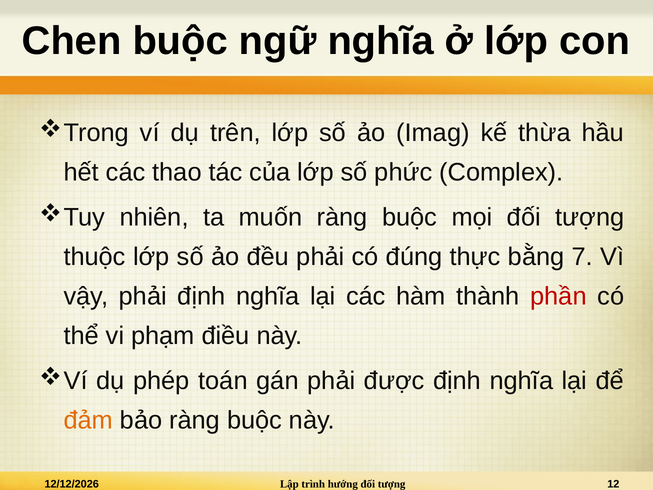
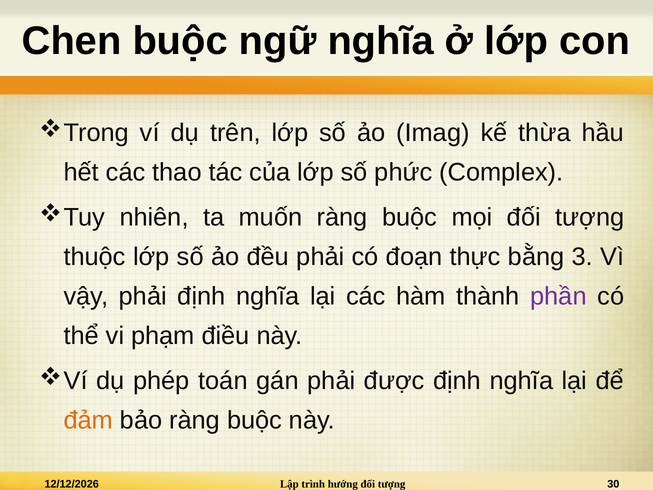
đúng: đúng -> đoạn
7: 7 -> 3
phần colour: red -> purple
12: 12 -> 30
